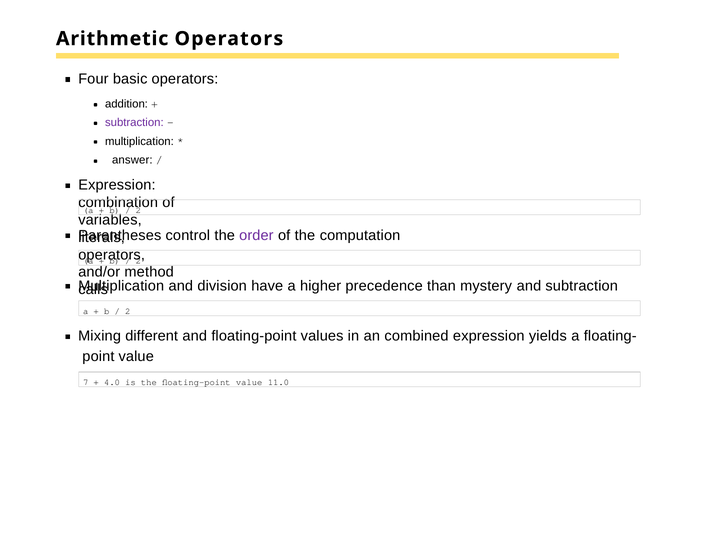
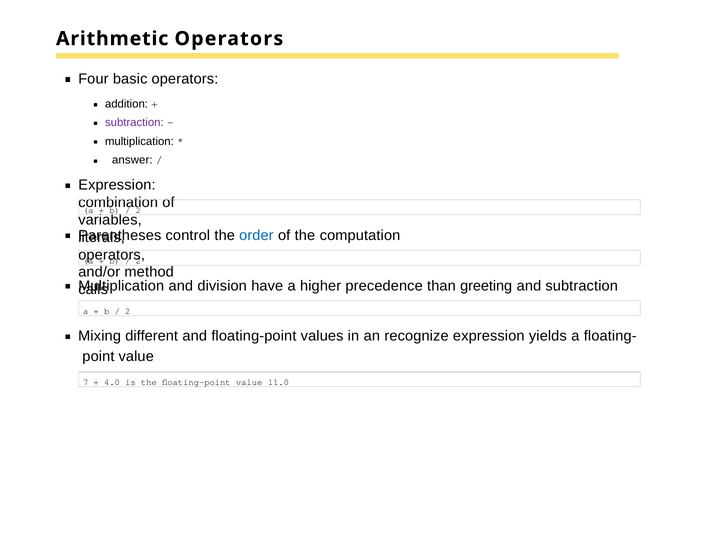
order colour: purple -> blue
mystery: mystery -> greeting
combined: combined -> recognize
